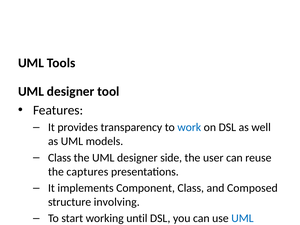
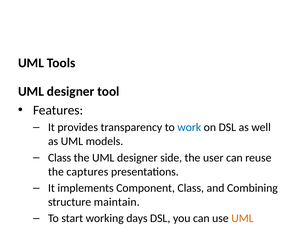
Composed: Composed -> Combining
involving: involving -> maintain
until: until -> days
UML at (242, 218) colour: blue -> orange
